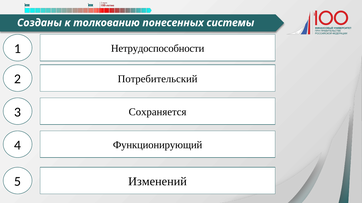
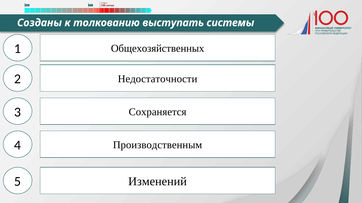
понесенных: понесенных -> выступать
Нетрудоспособности: Нетрудоспособности -> Общехозяйственных
Потребительский: Потребительский -> Недостаточности
Функционирующий: Функционирующий -> Производственным
